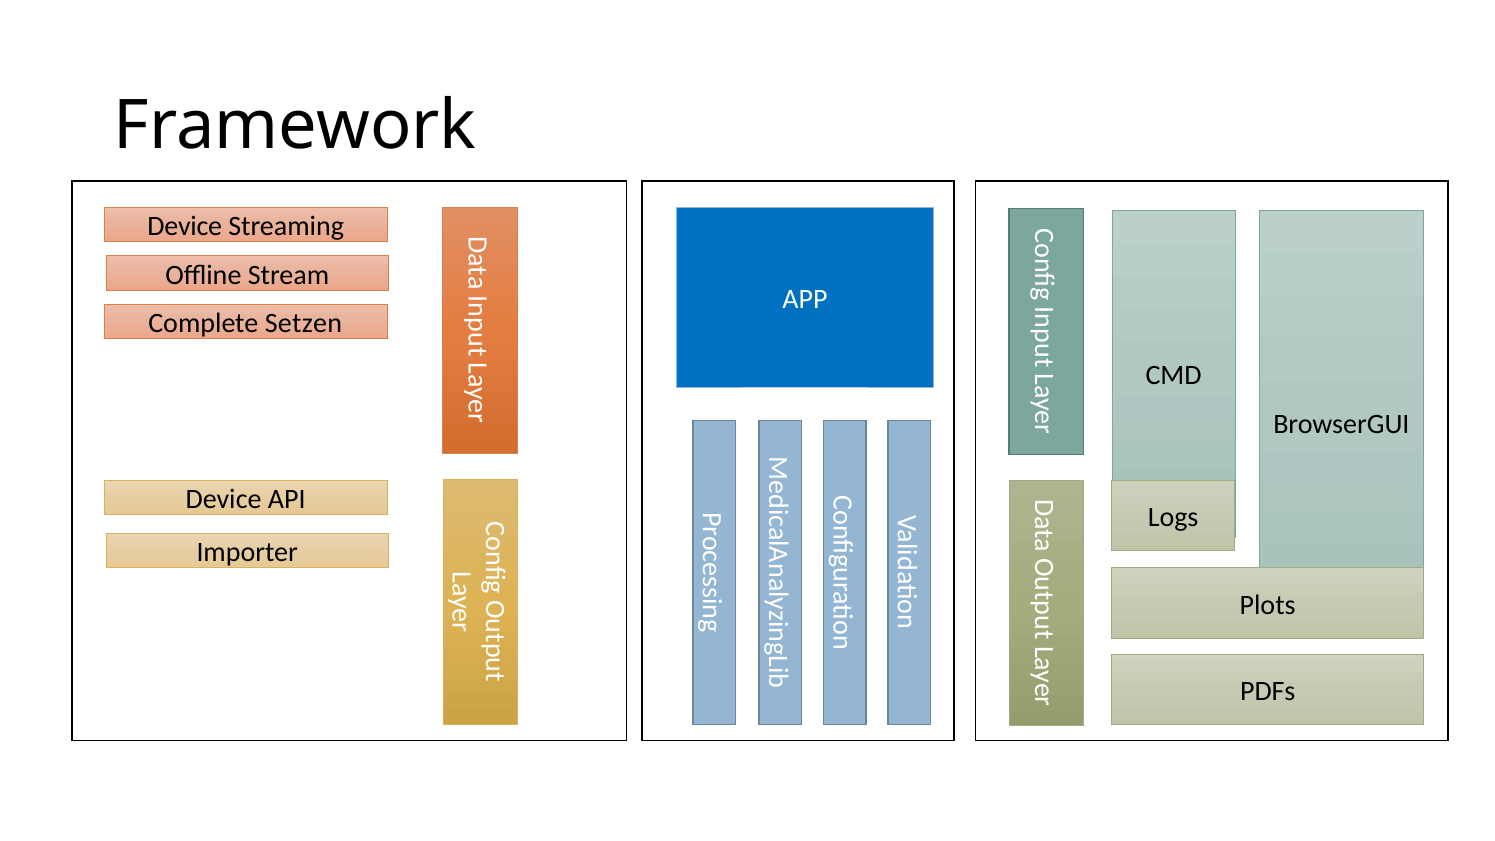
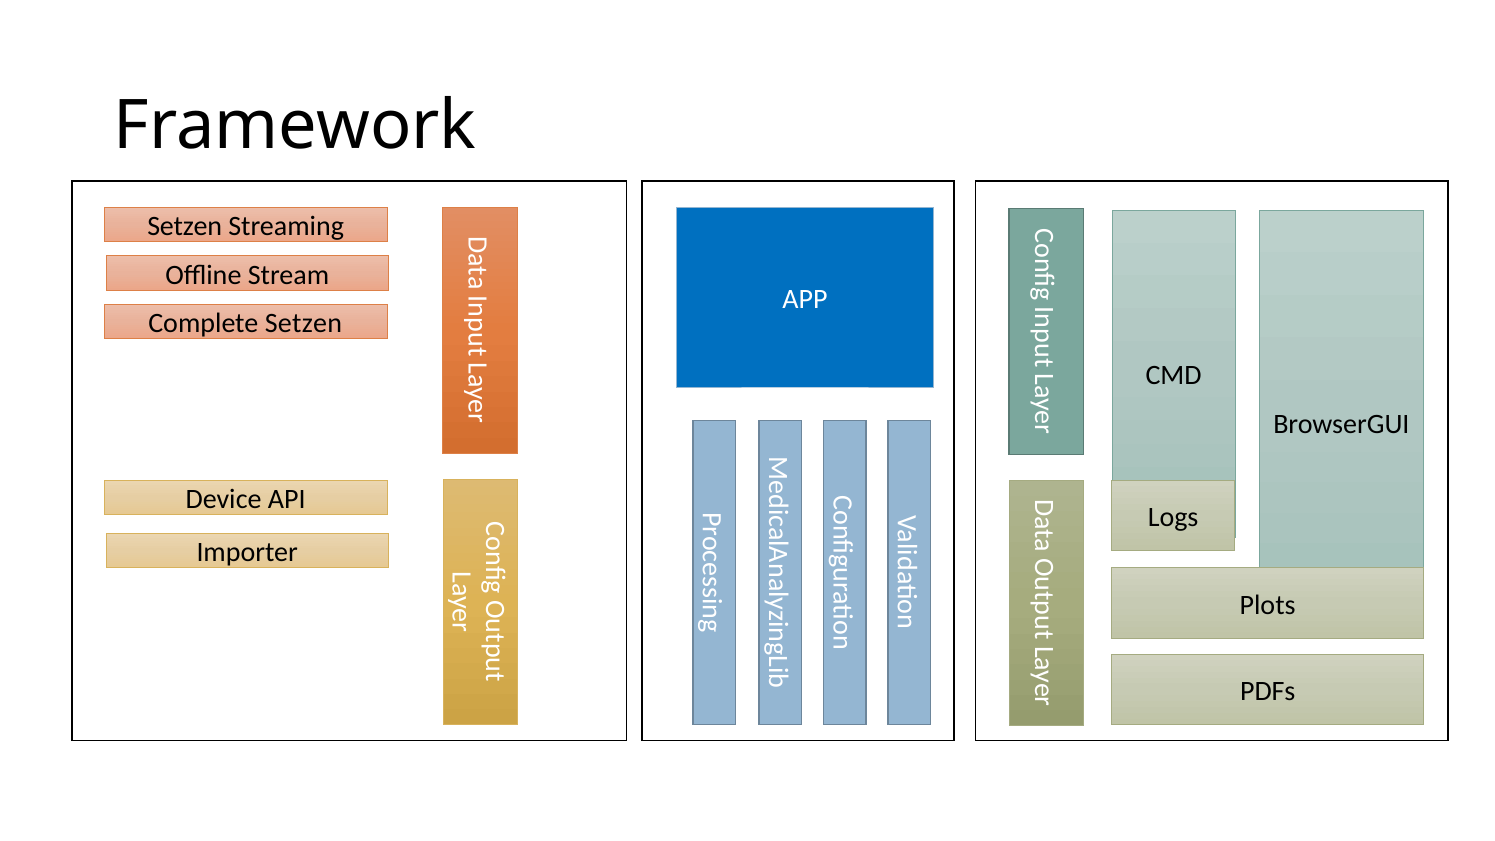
Device at (185, 226): Device -> Setzen
